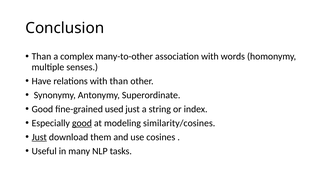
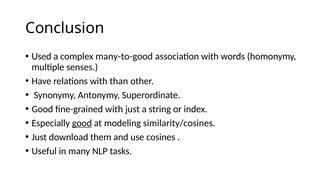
Than at (41, 56): Than -> Used
many-to-other: many-to-other -> many-to-good
fine-grained used: used -> with
Just at (39, 137) underline: present -> none
